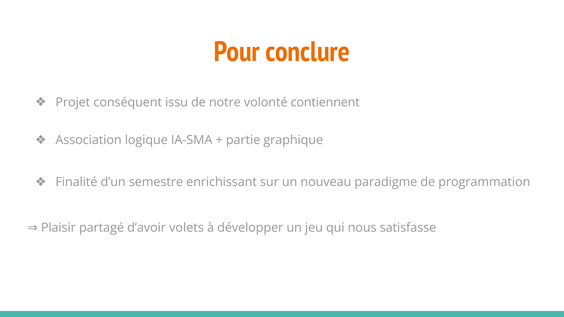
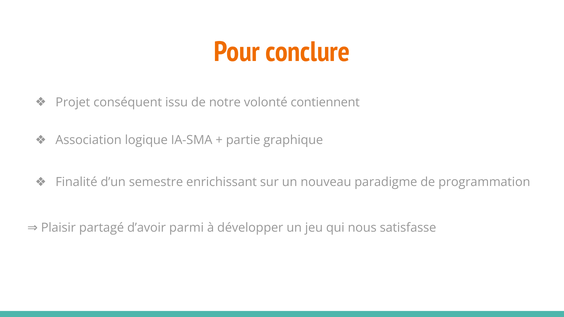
volets: volets -> parmi
